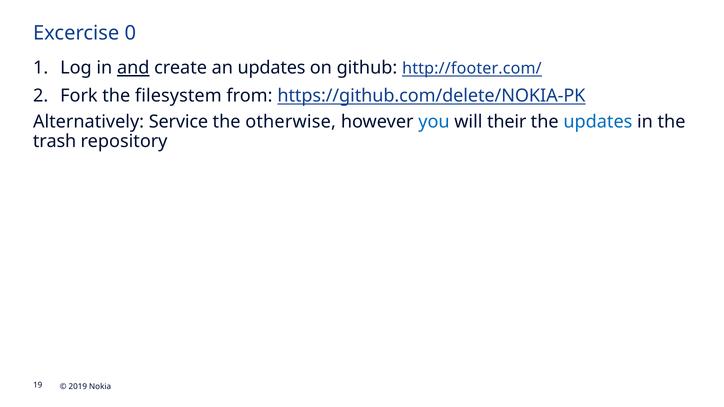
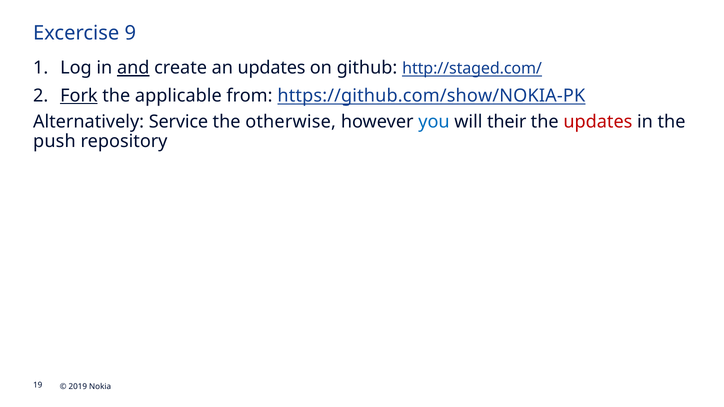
0: 0 -> 9
http://footer.com/: http://footer.com/ -> http://staged.com/
Fork underline: none -> present
filesystem: filesystem -> applicable
https://github.com/delete/NOKIA-PK: https://github.com/delete/NOKIA-PK -> https://github.com/show/NOKIA-PK
updates at (598, 122) colour: blue -> red
trash: trash -> push
